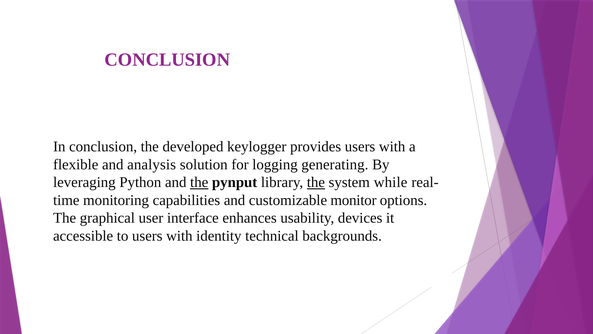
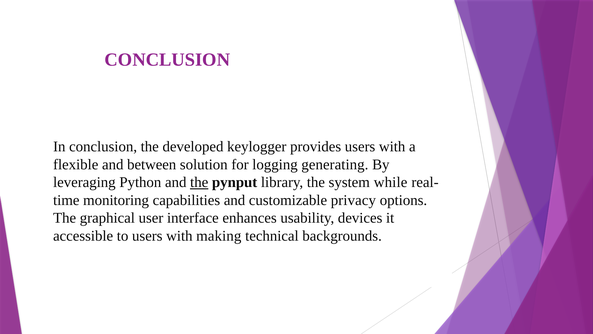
analysis: analysis -> between
the at (316, 182) underline: present -> none
monitor: monitor -> privacy
identity: identity -> making
